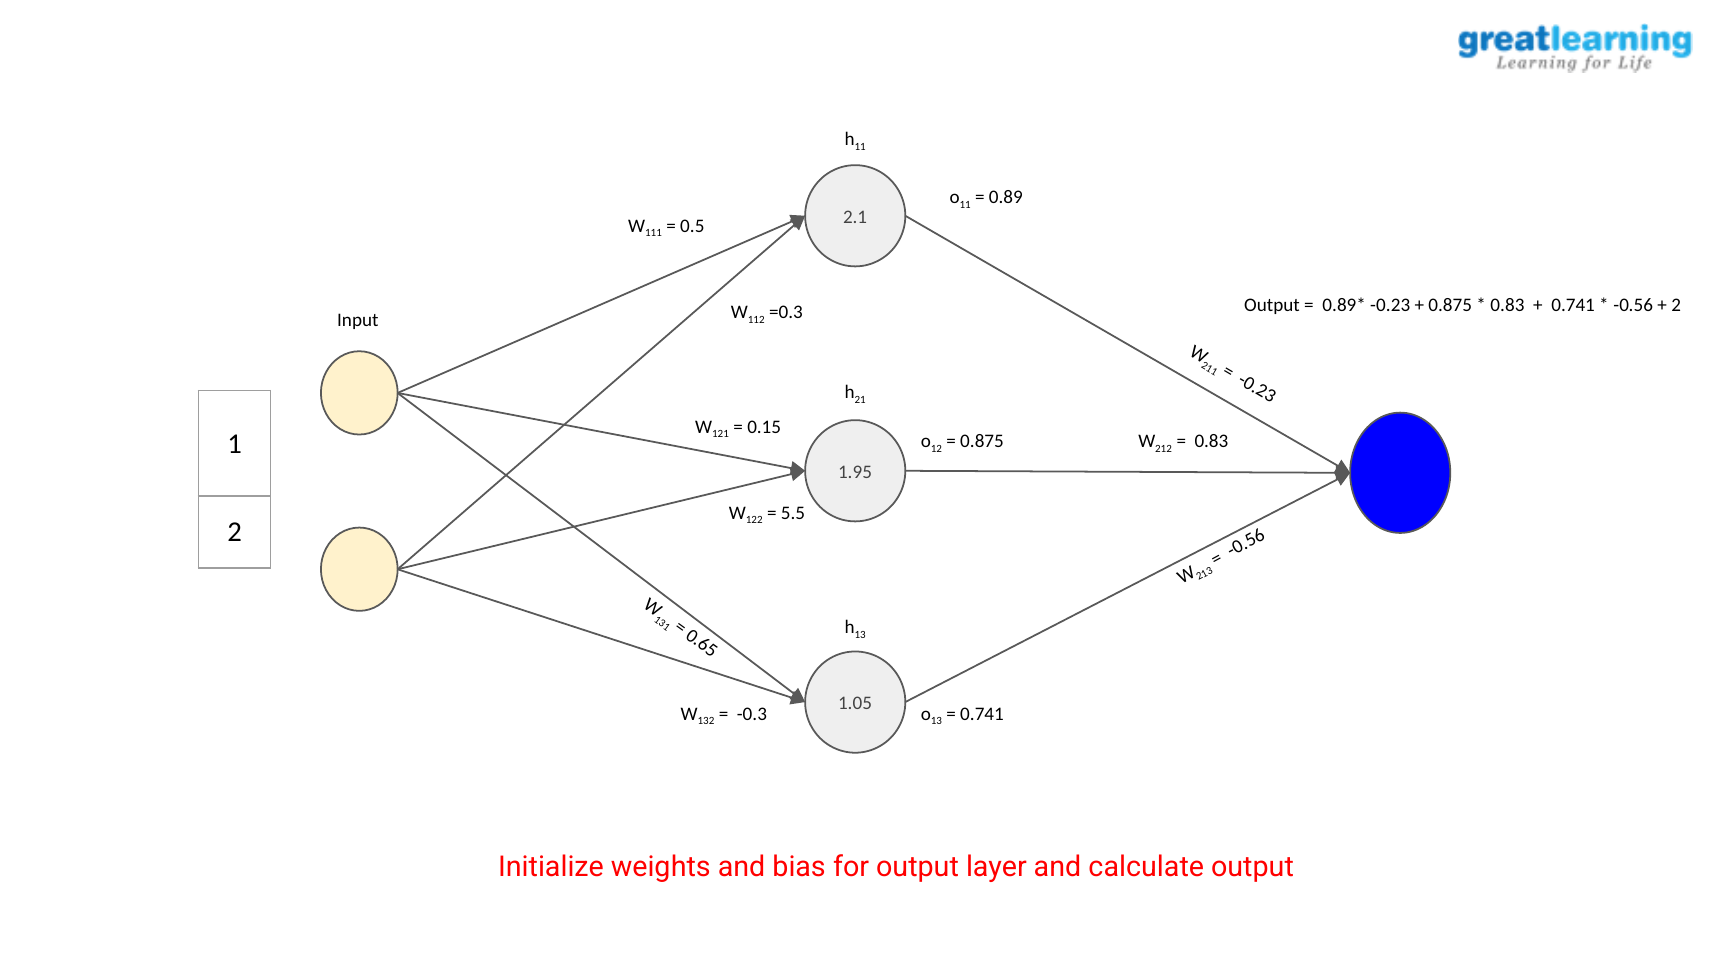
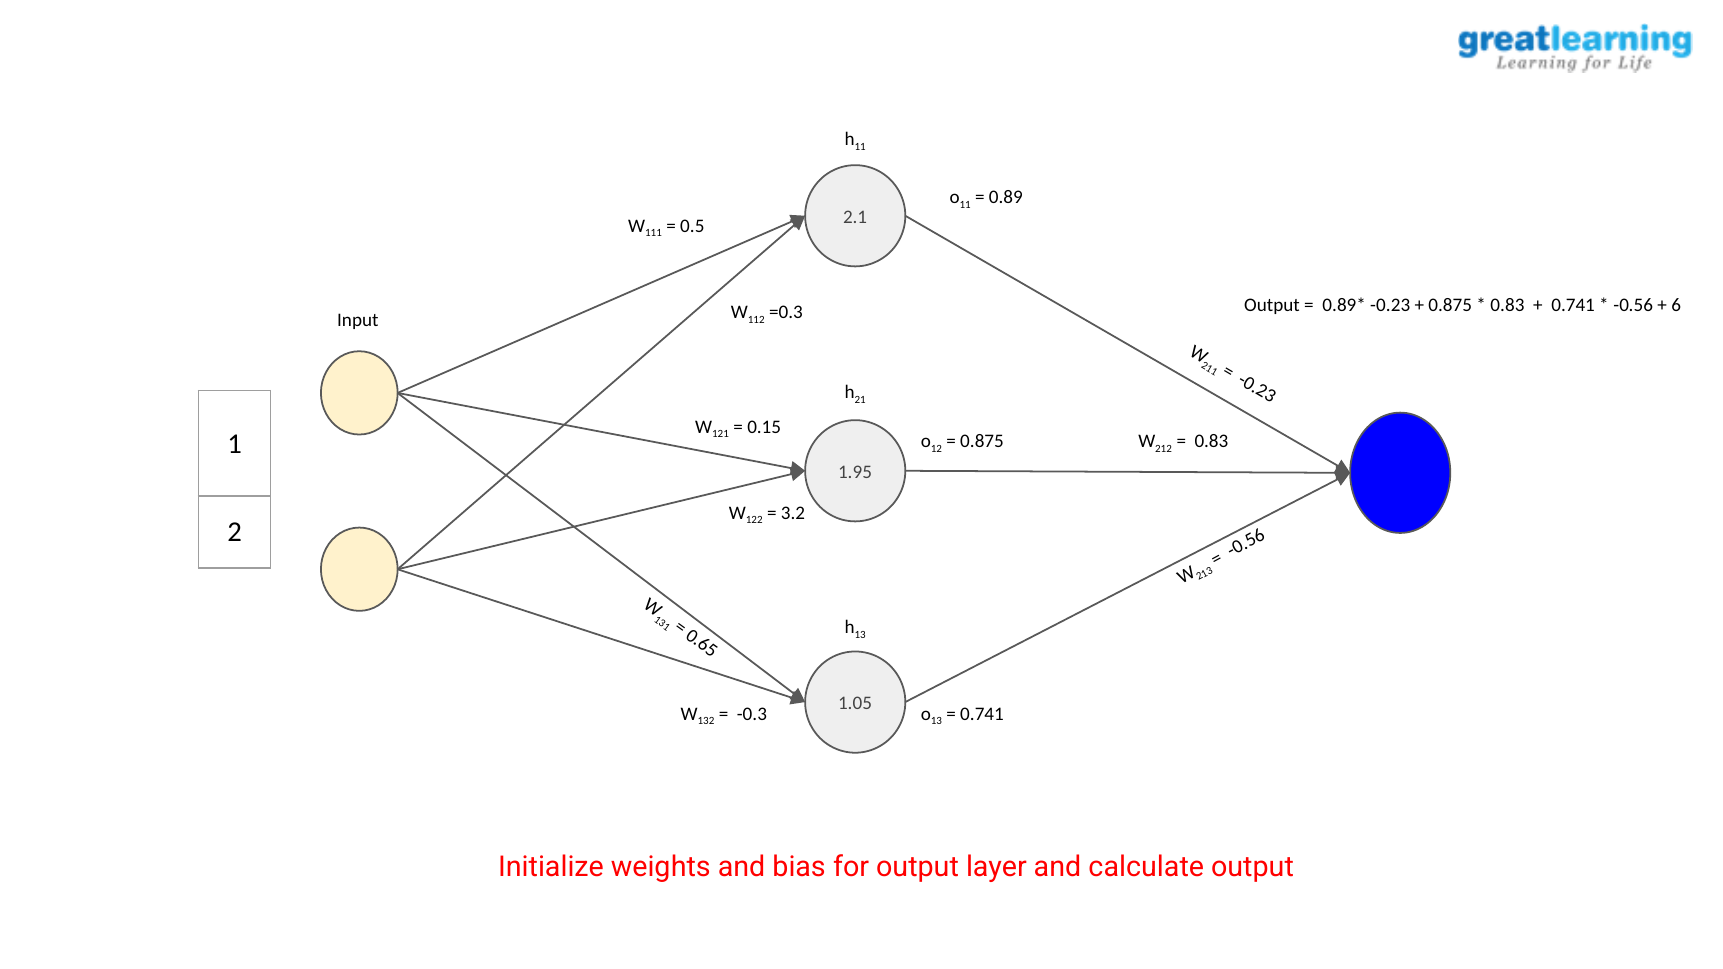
2 at (1676, 306): 2 -> 6
5.5: 5.5 -> 3.2
